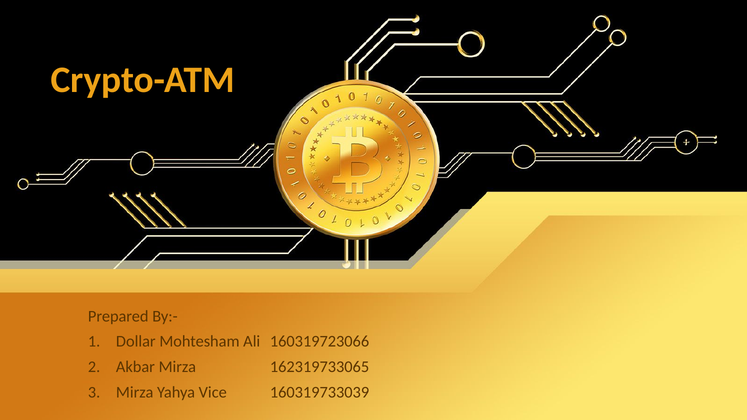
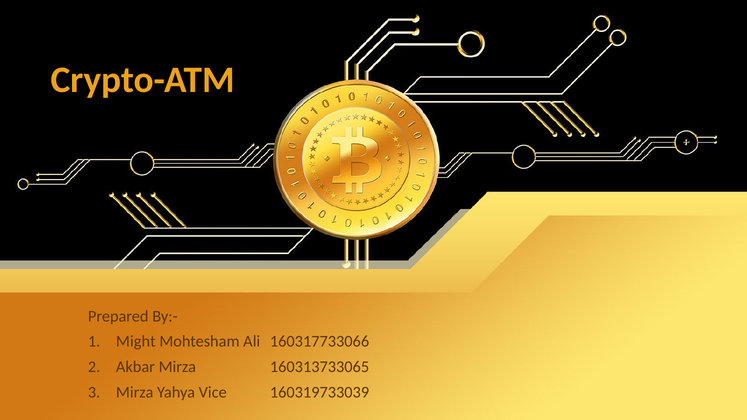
Dollar: Dollar -> Might
160319723066: 160319723066 -> 160317733066
162319733065: 162319733065 -> 160313733065
